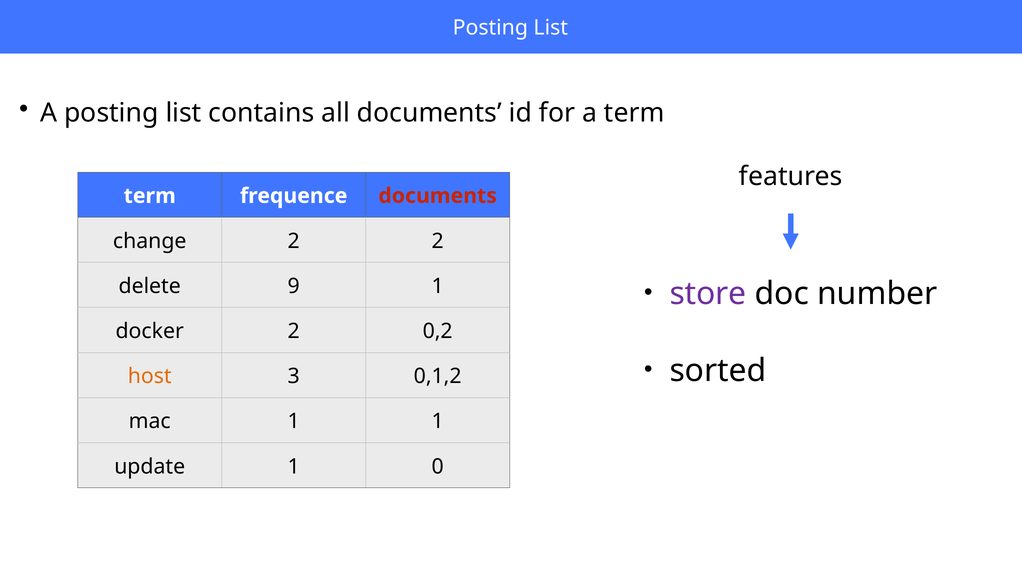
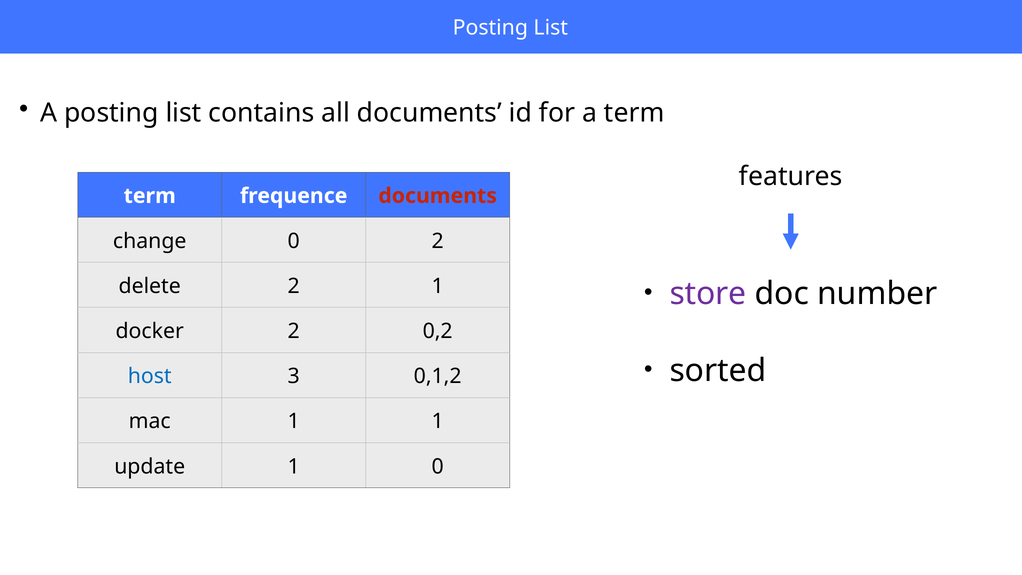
change 2: 2 -> 0
delete 9: 9 -> 2
host colour: orange -> blue
